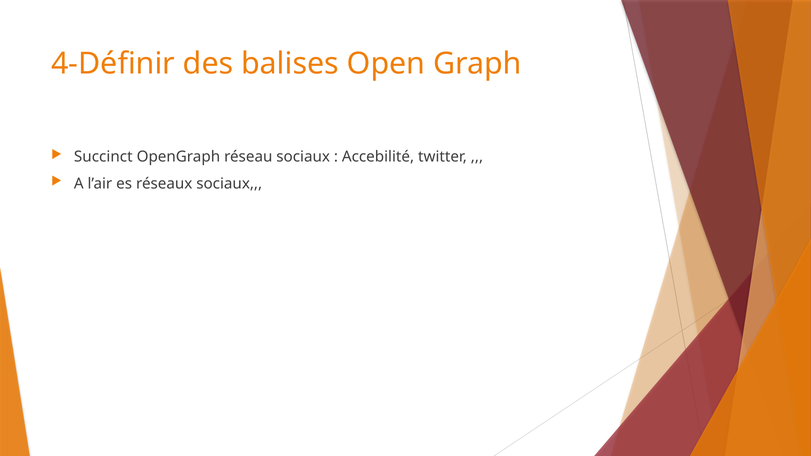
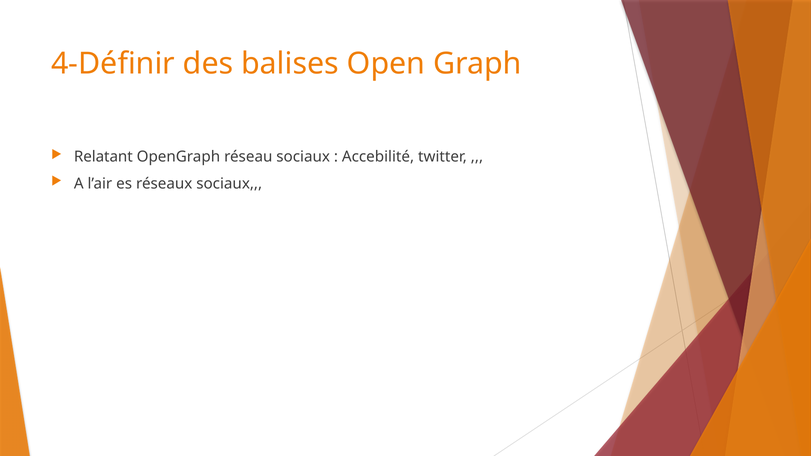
Succinct: Succinct -> Relatant
